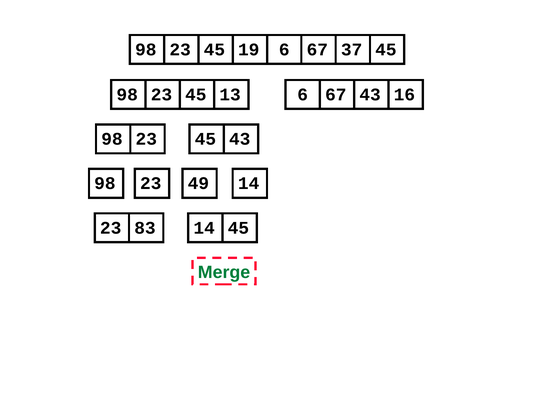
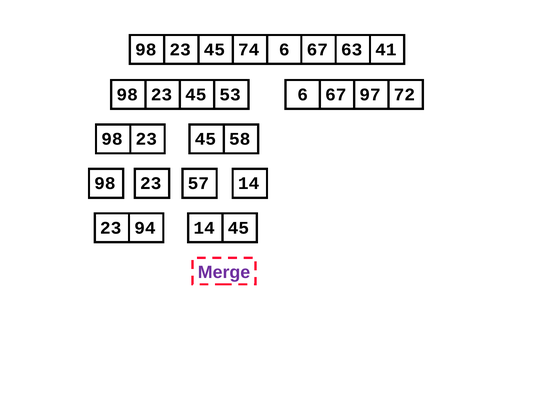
19: 19 -> 74
37: 37 -> 63
98 45: 45 -> 41
13: 13 -> 53
6 43: 43 -> 97
16: 16 -> 72
23 43: 43 -> 58
49: 49 -> 57
83: 83 -> 94
Merge colour: green -> purple
